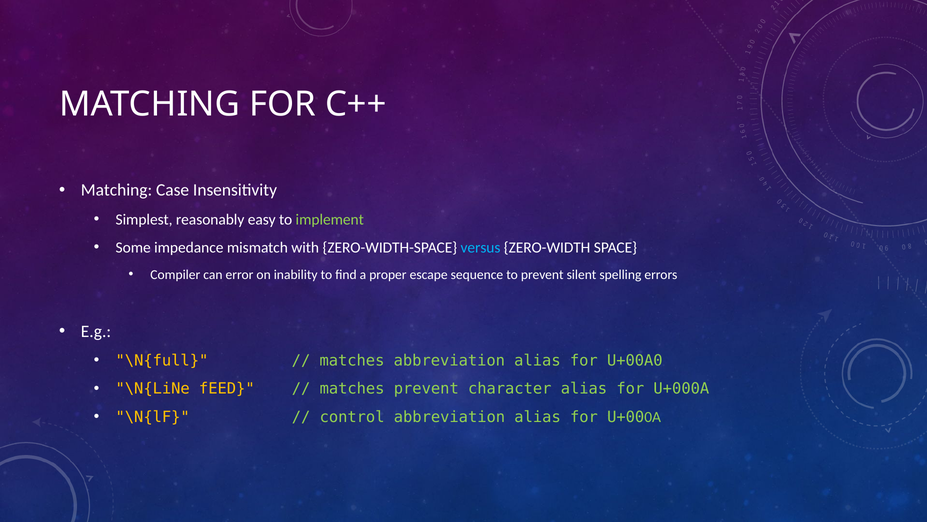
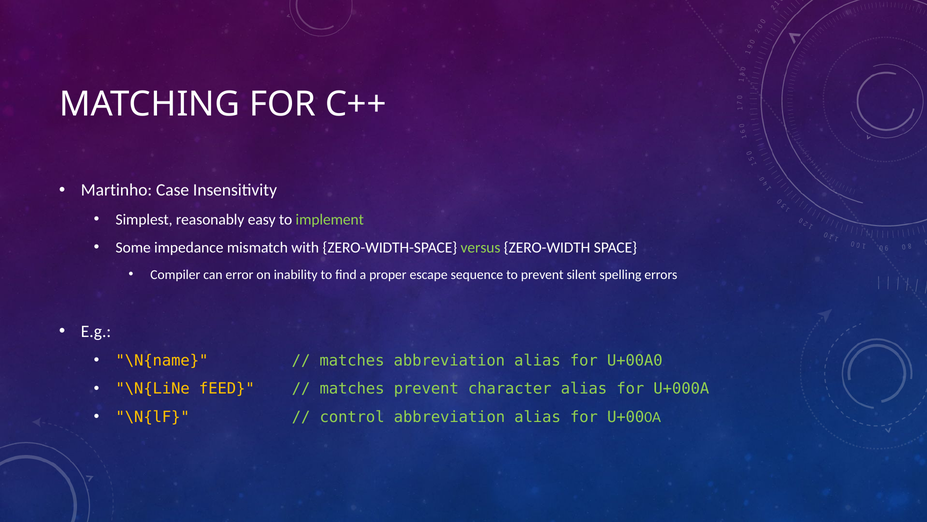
Matching at (116, 190): Matching -> Martinho
versus colour: light blue -> light green
\N{full: \N{full -> \N{name
